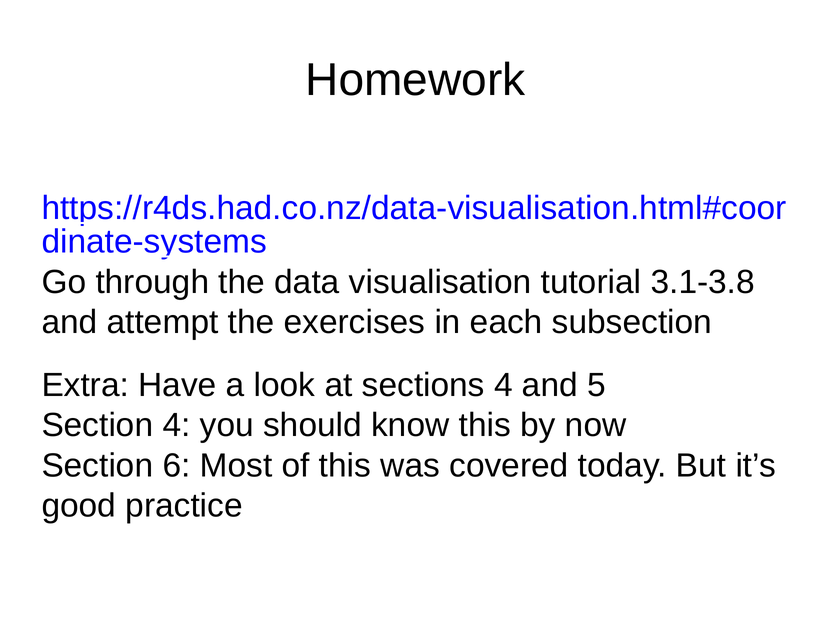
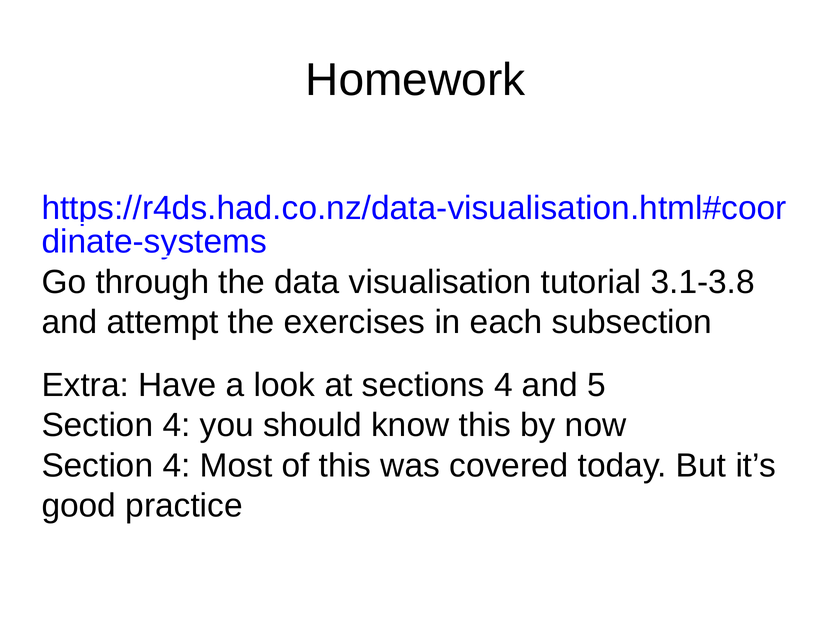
6 at (177, 466): 6 -> 4
